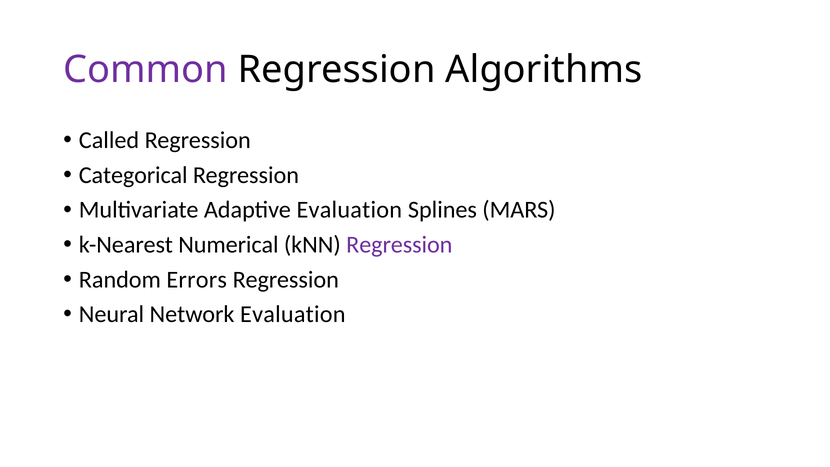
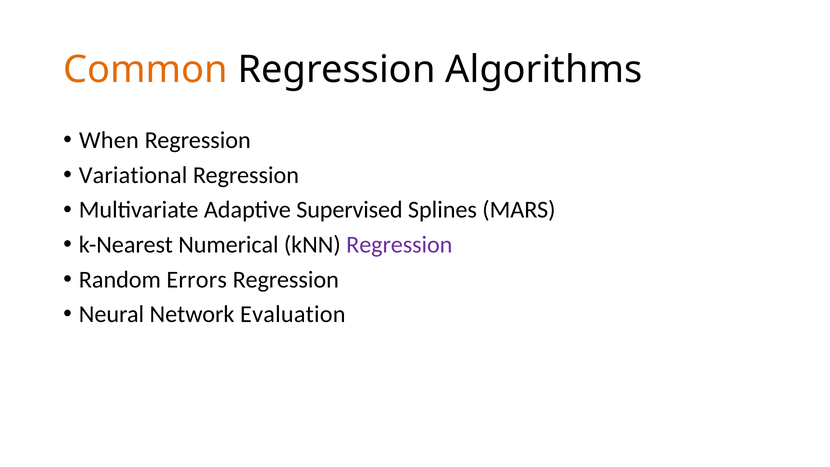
Common colour: purple -> orange
Called: Called -> When
Categorical: Categorical -> Variational
Adaptive Evaluation: Evaluation -> Supervised
